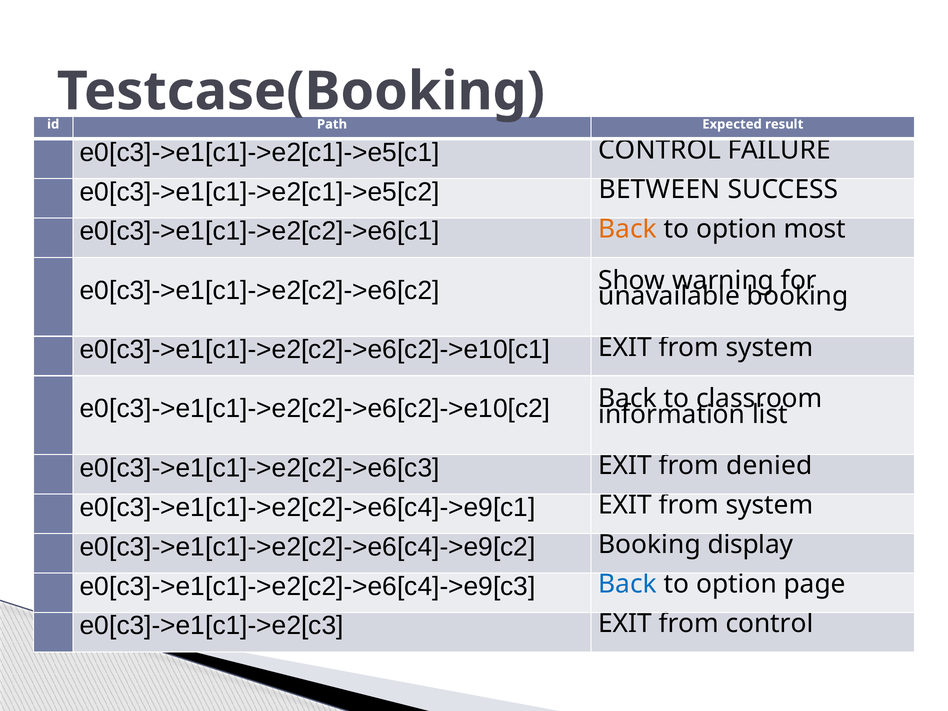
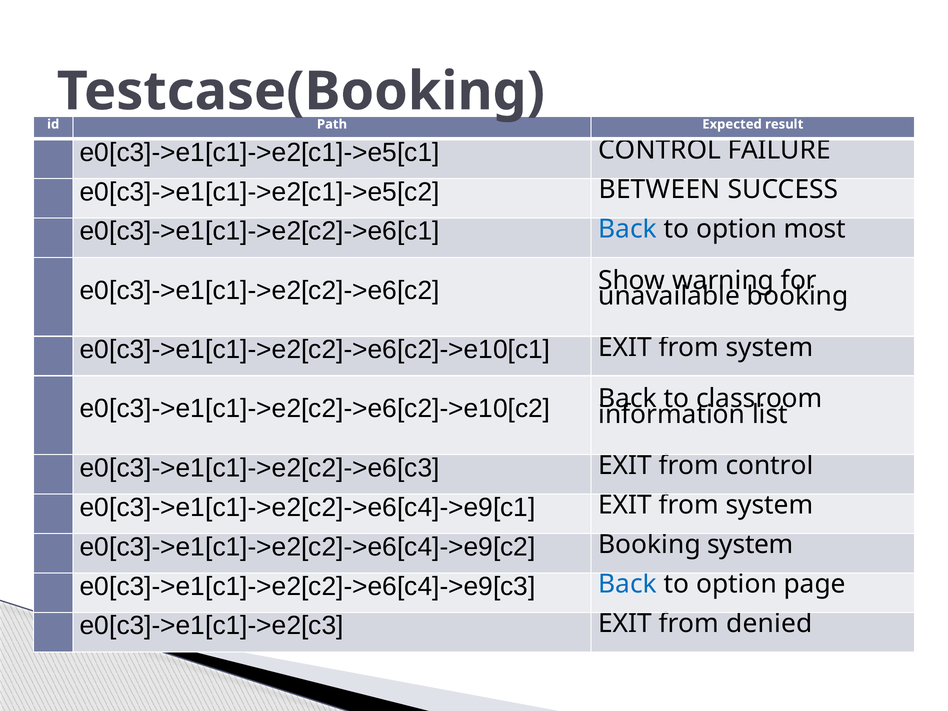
Back at (628, 229) colour: orange -> blue
from denied: denied -> control
Booking display: display -> system
from control: control -> denied
